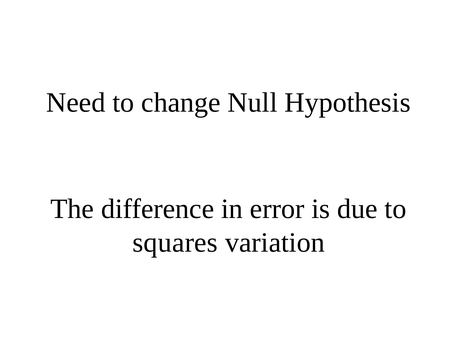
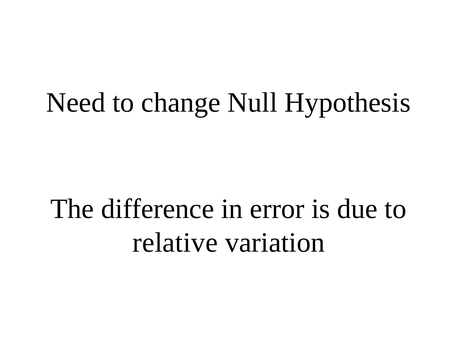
squares: squares -> relative
